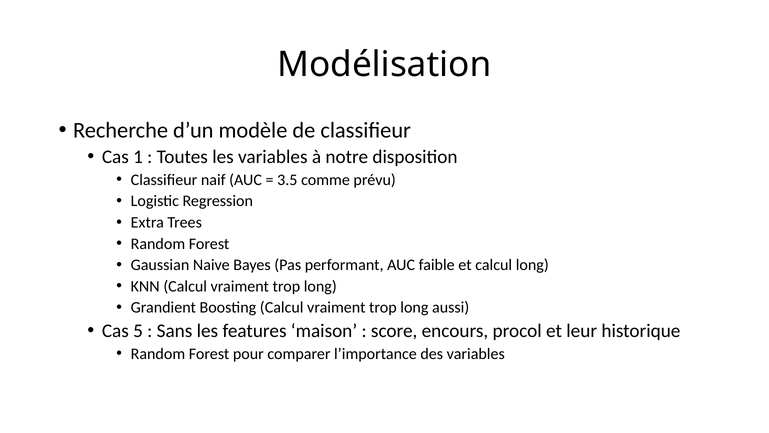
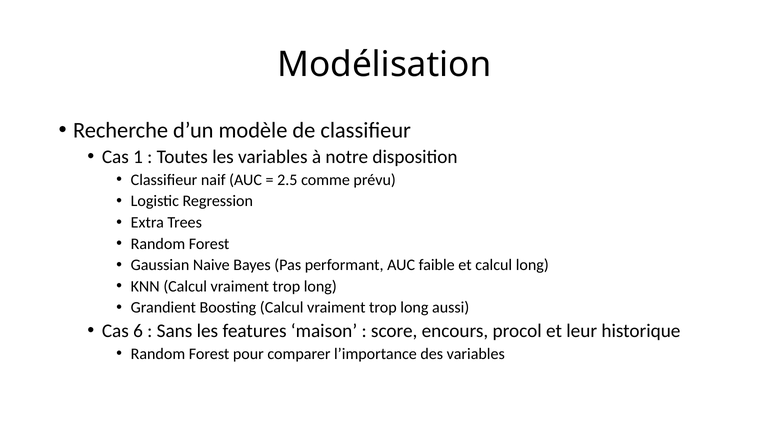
3.5: 3.5 -> 2.5
5: 5 -> 6
